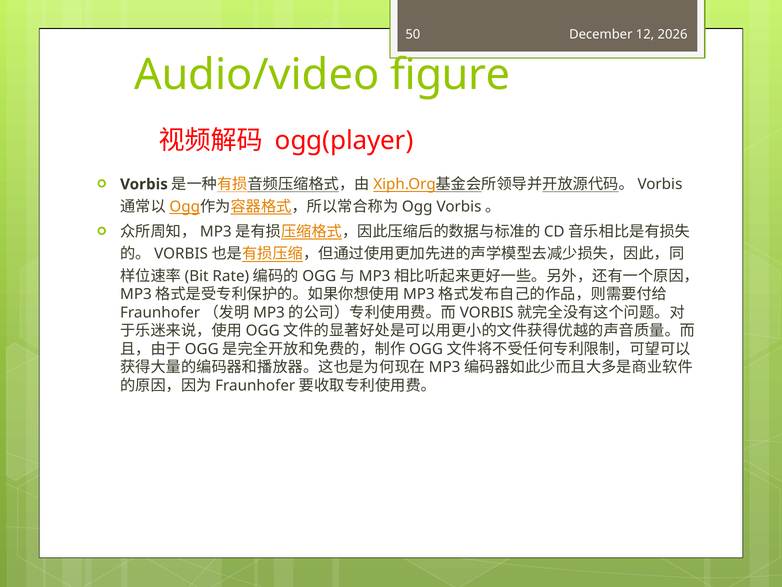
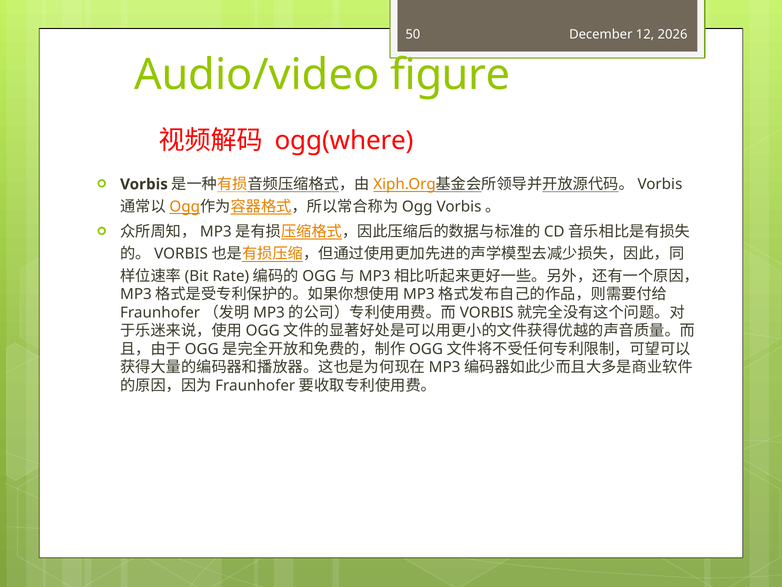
ogg(player: ogg(player -> ogg(where
